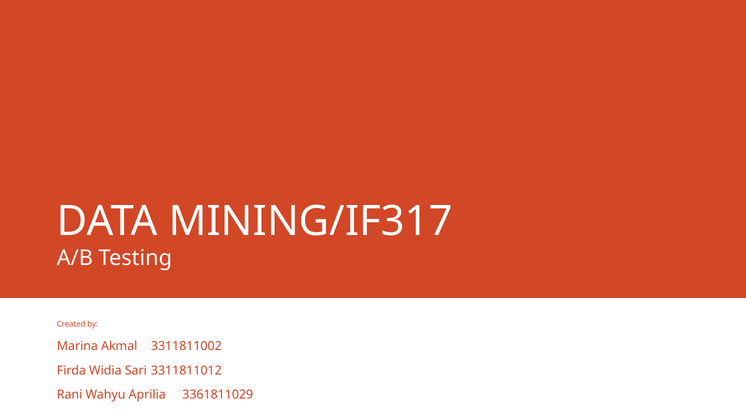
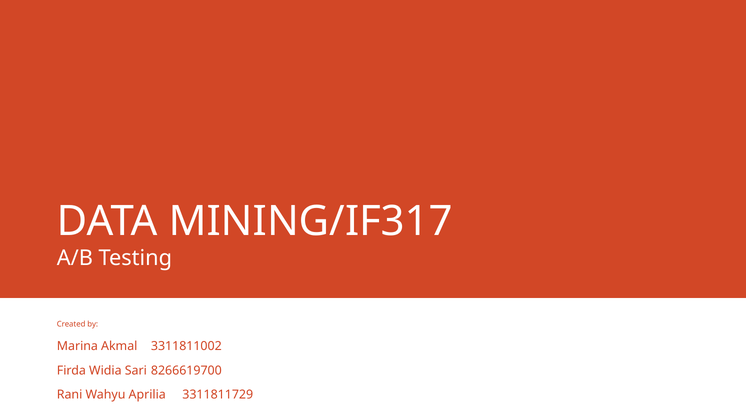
3311811012: 3311811012 -> 8266619700
3361811029: 3361811029 -> 3311811729
